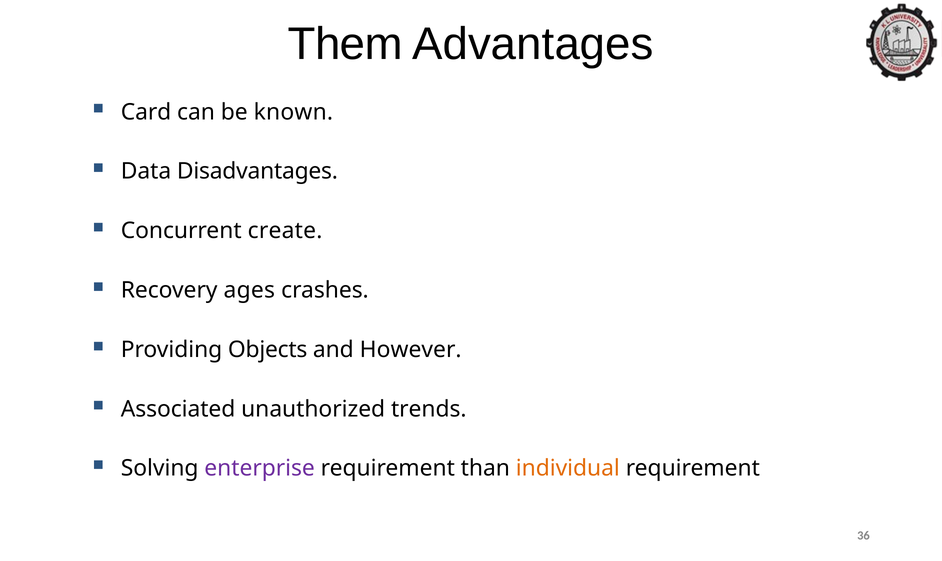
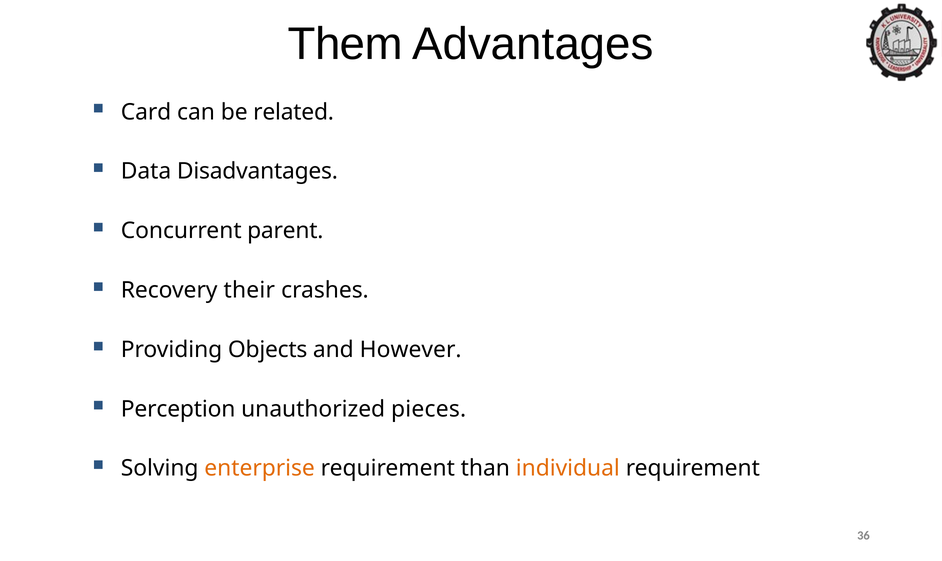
known: known -> related
create: create -> parent
ages: ages -> their
Associated: Associated -> Perception
trends: trends -> pieces
enterprise colour: purple -> orange
